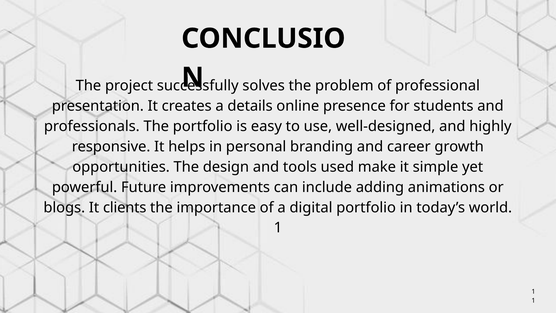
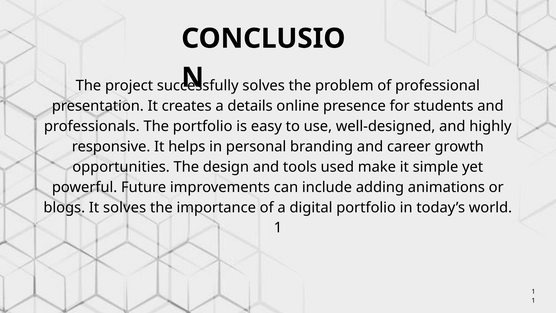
It clients: clients -> solves
